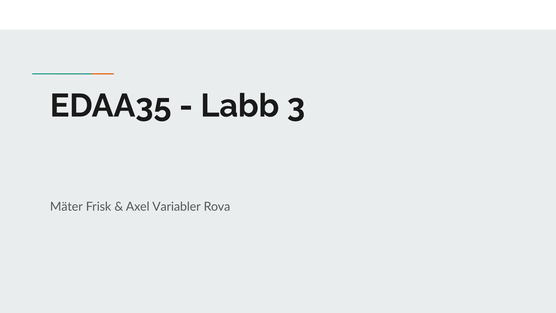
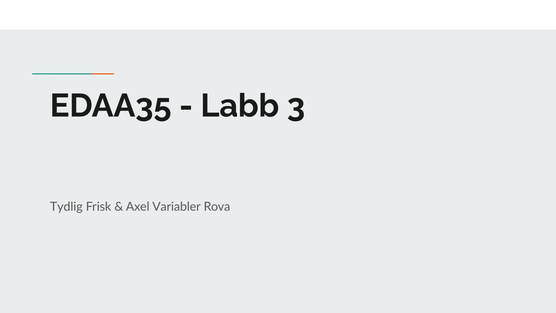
Mäter: Mäter -> Tydlig
